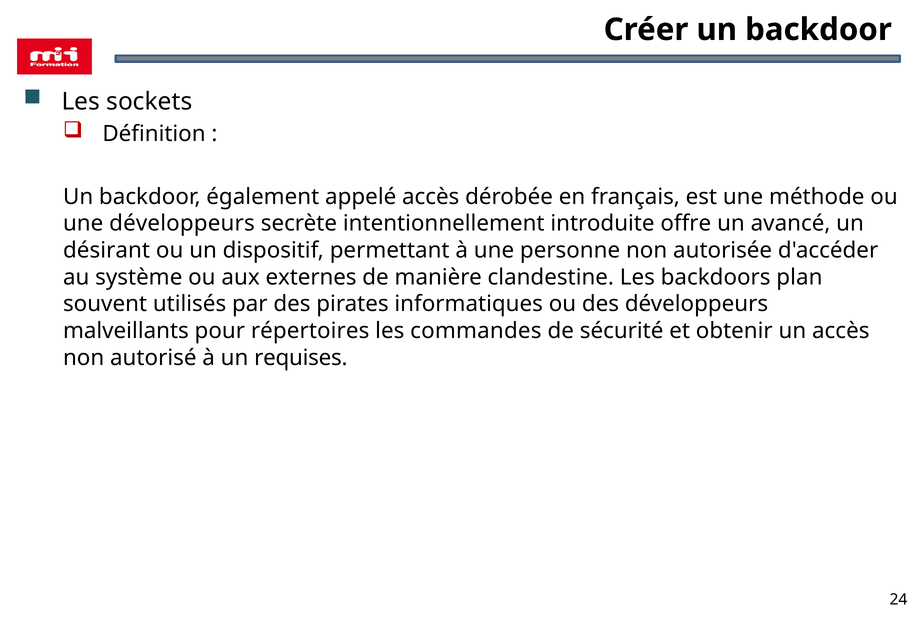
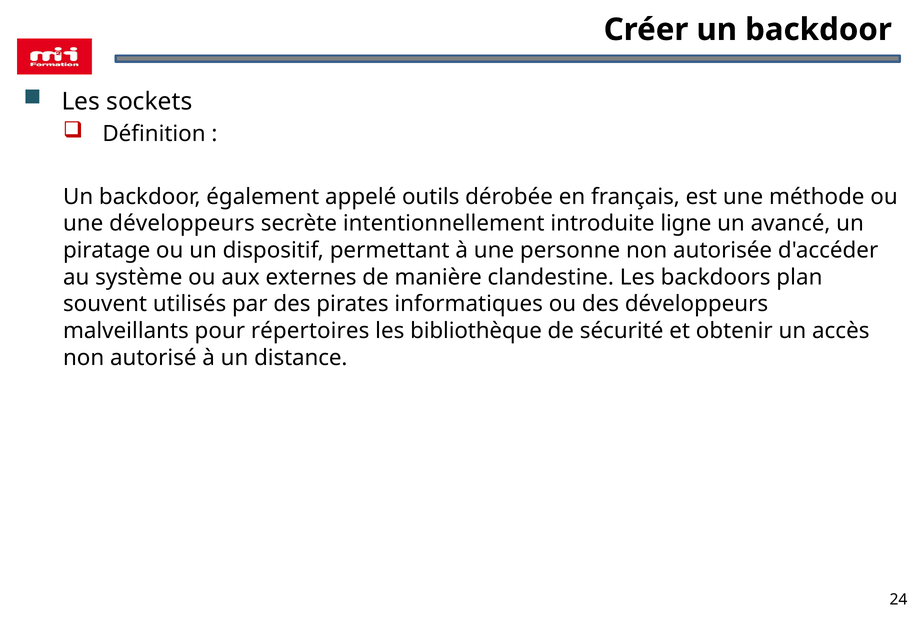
appelé accès: accès -> outils
offre: offre -> ligne
désirant: désirant -> piratage
commandes: commandes -> bibliothèque
requises: requises -> distance
